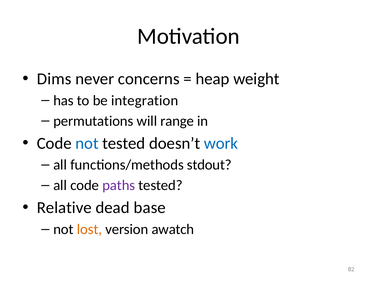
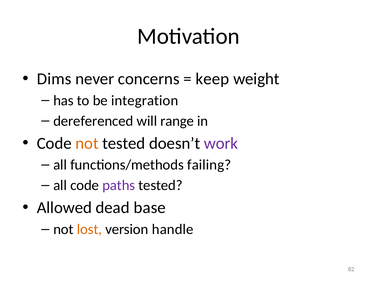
heap: heap -> keep
permutations: permutations -> dereferenced
not at (87, 144) colour: blue -> orange
work colour: blue -> purple
stdout: stdout -> failing
Relative: Relative -> Allowed
awatch: awatch -> handle
